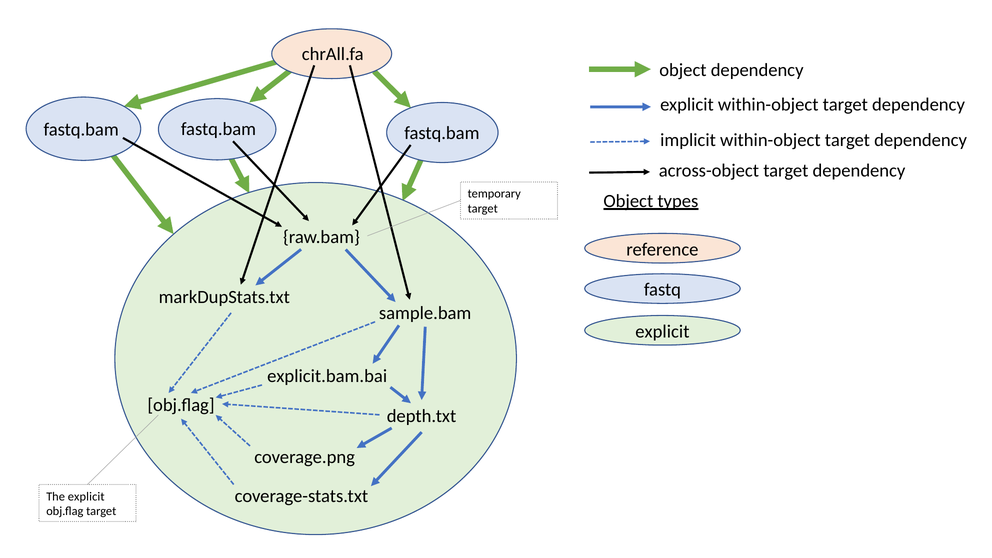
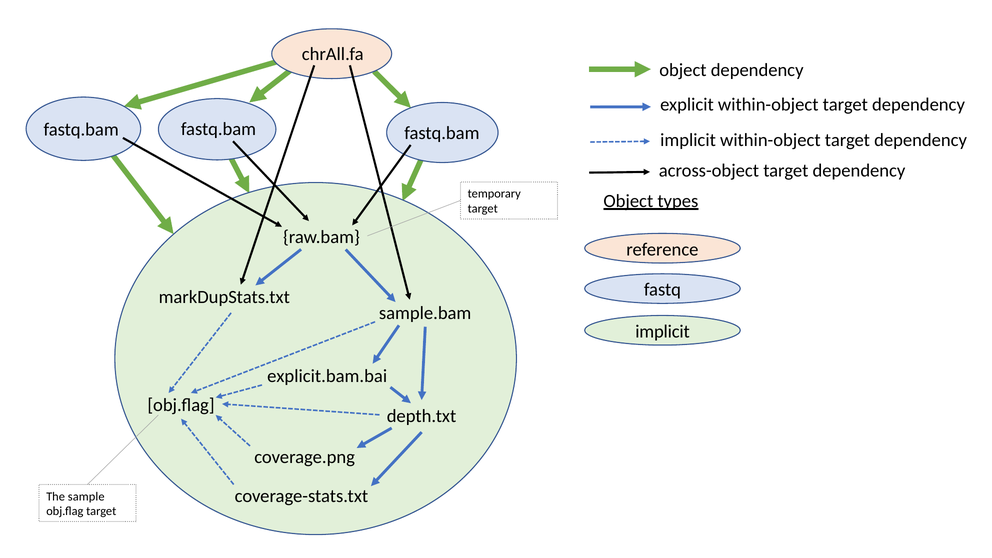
explicit at (662, 332): explicit -> implicit
The explicit: explicit -> sample
